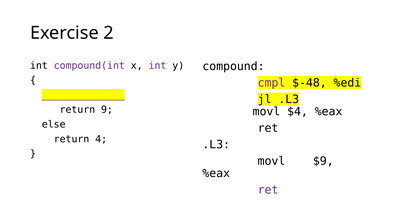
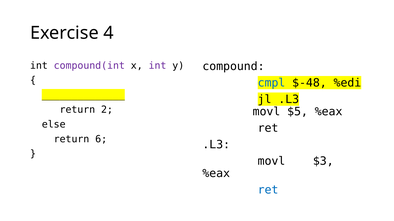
2: 2 -> 4
cmpl colour: purple -> blue
9: 9 -> 2
$4: $4 -> $5
4: 4 -> 6
$9: $9 -> $3
ret at (268, 190) colour: purple -> blue
